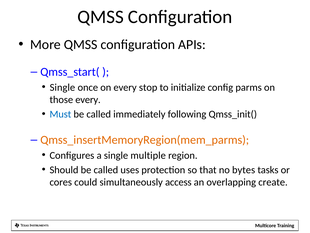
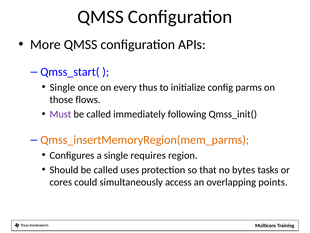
stop: stop -> thus
those every: every -> flows
Must colour: blue -> purple
multiple: multiple -> requires
create: create -> points
